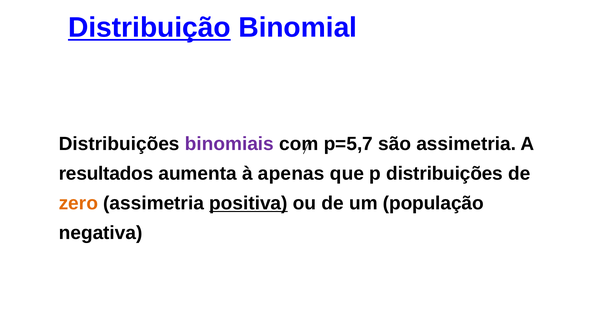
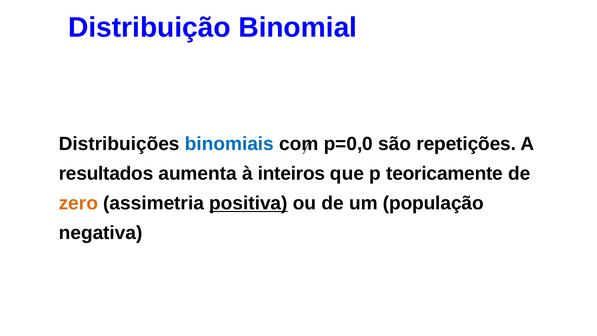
Distribuição underline: present -> none
binomiais colour: purple -> blue
p=5,7: p=5,7 -> p=0,0
são assimetria: assimetria -> repetições
apenas: apenas -> inteiros
p distribuições: distribuições -> teoricamente
